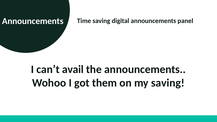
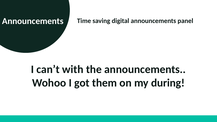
avail: avail -> with
my saving: saving -> during
